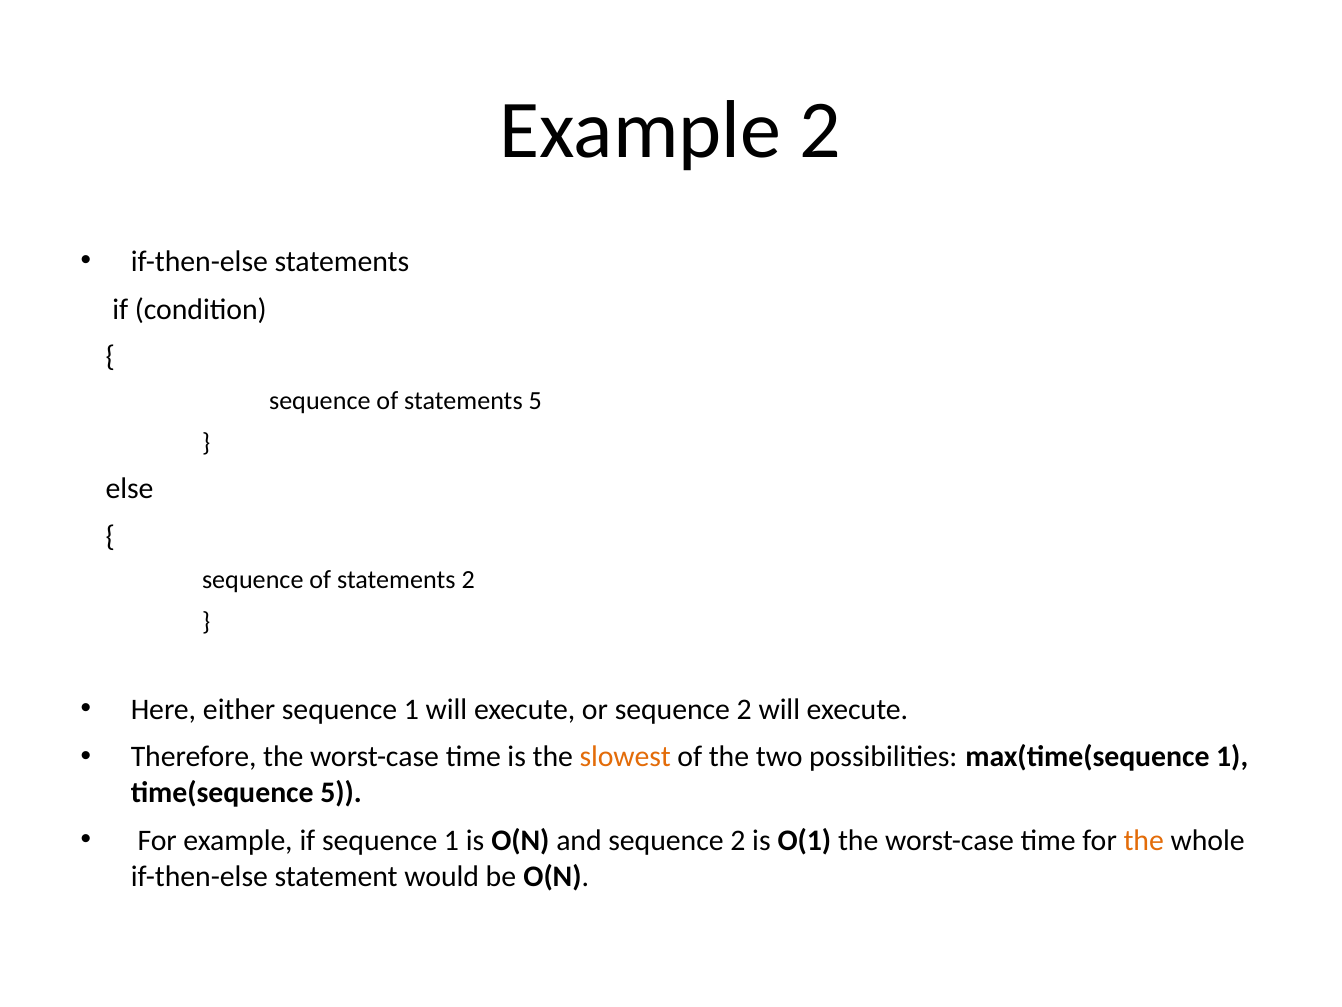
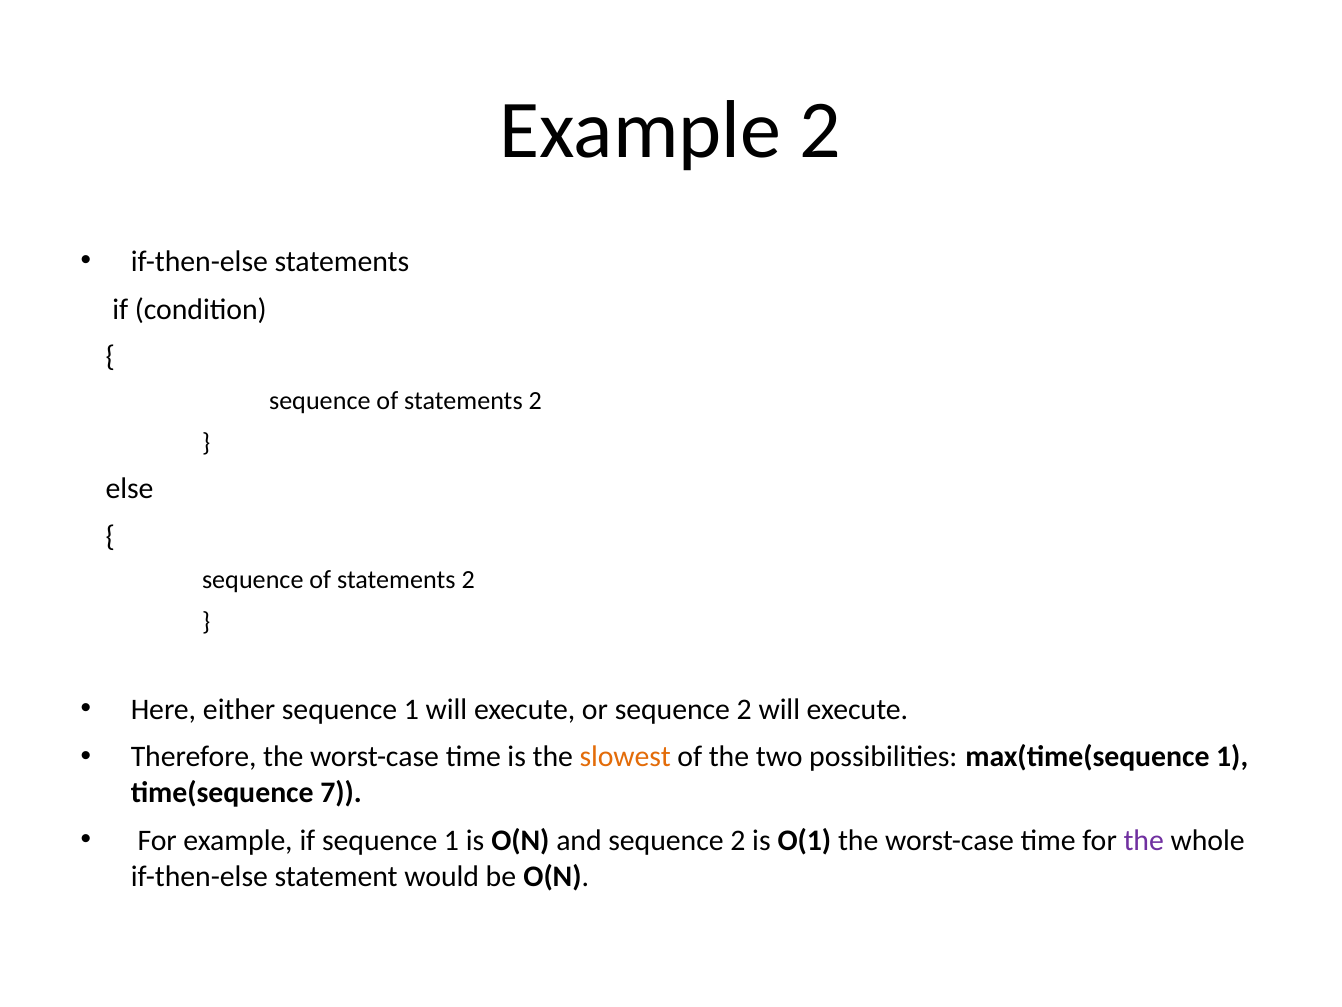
5 at (535, 401): 5 -> 2
time(sequence 5: 5 -> 7
the at (1144, 840) colour: orange -> purple
